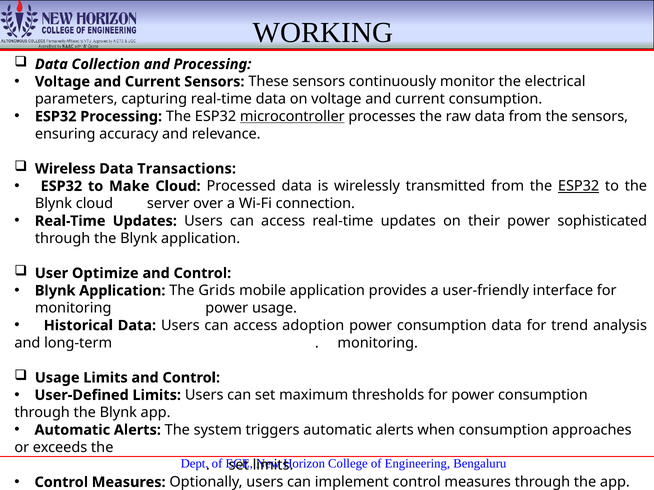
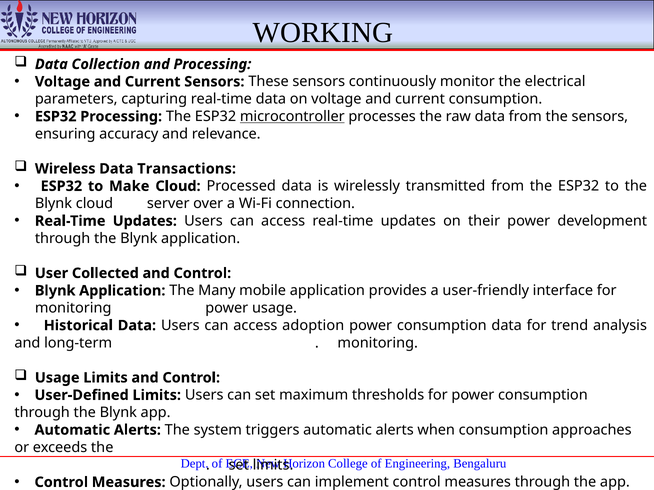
ESP32 at (579, 186) underline: present -> none
sophisticated: sophisticated -> development
Optimize: Optimize -> Collected
Grids: Grids -> Many
